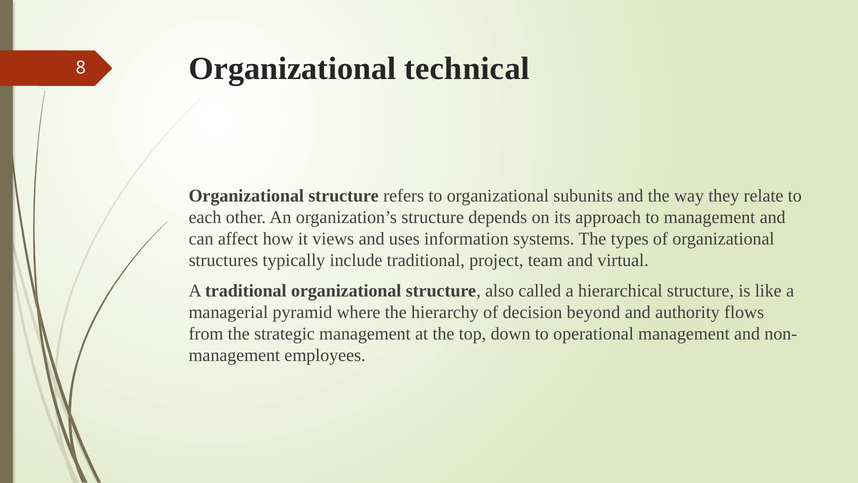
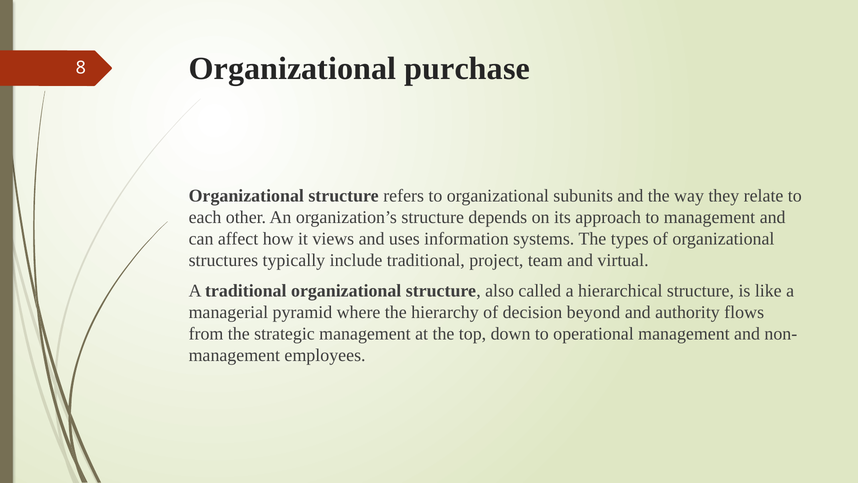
technical: technical -> purchase
